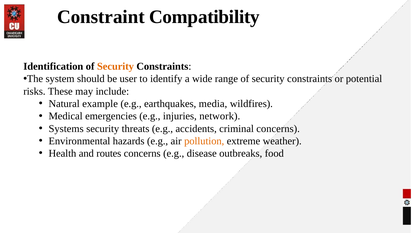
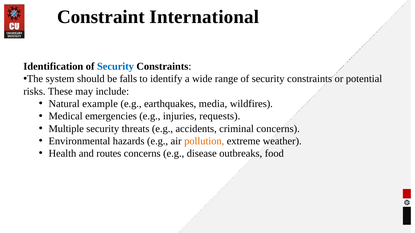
Compatibility: Compatibility -> International
Security at (115, 67) colour: orange -> blue
user: user -> falls
network: network -> requests
Systems: Systems -> Multiple
